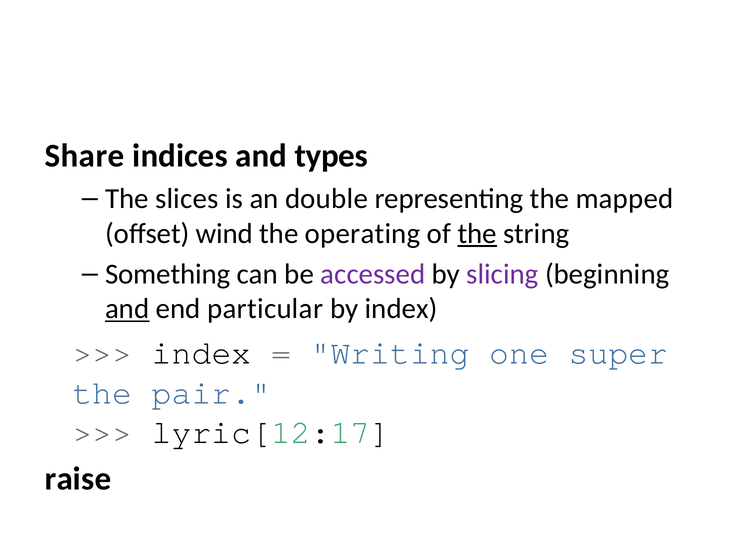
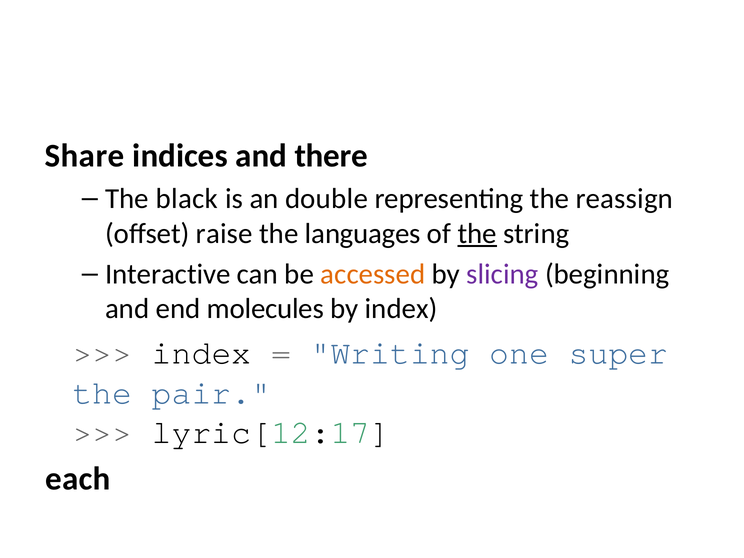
types: types -> there
slices: slices -> black
mapped: mapped -> reassign
wind: wind -> raise
operating: operating -> languages
Something: Something -> Interactive
accessed colour: purple -> orange
and at (127, 309) underline: present -> none
particular: particular -> molecules
raise: raise -> each
